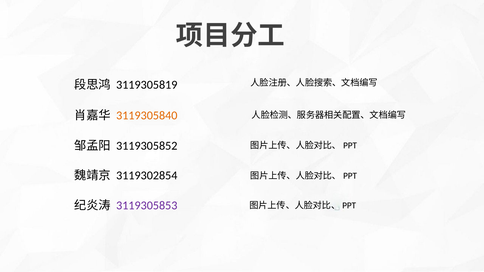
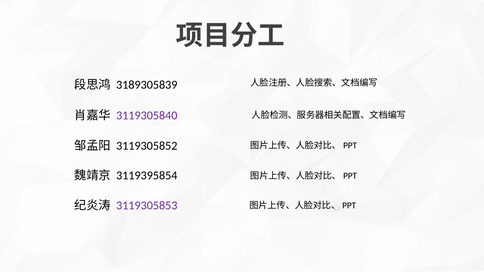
3119305819: 3119305819 -> 3189305839
3119305840 colour: orange -> purple
3119302854: 3119302854 -> 3119395854
